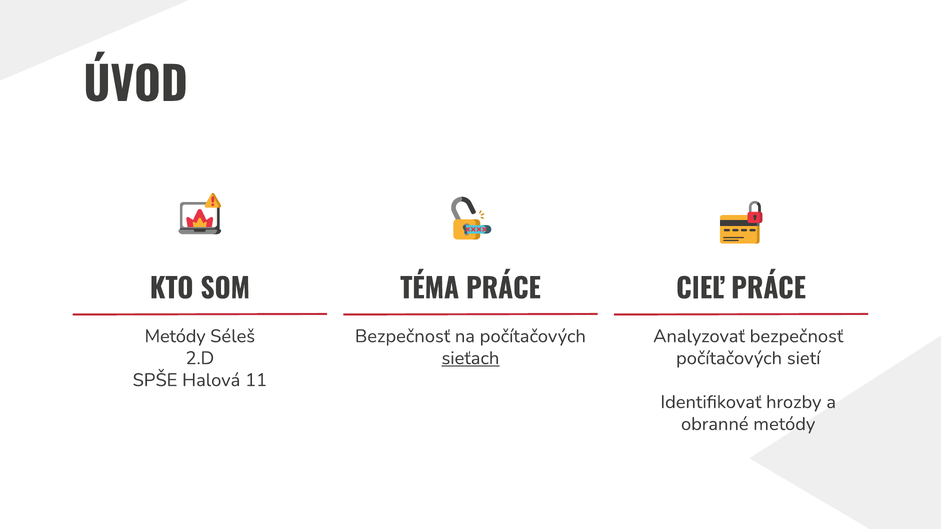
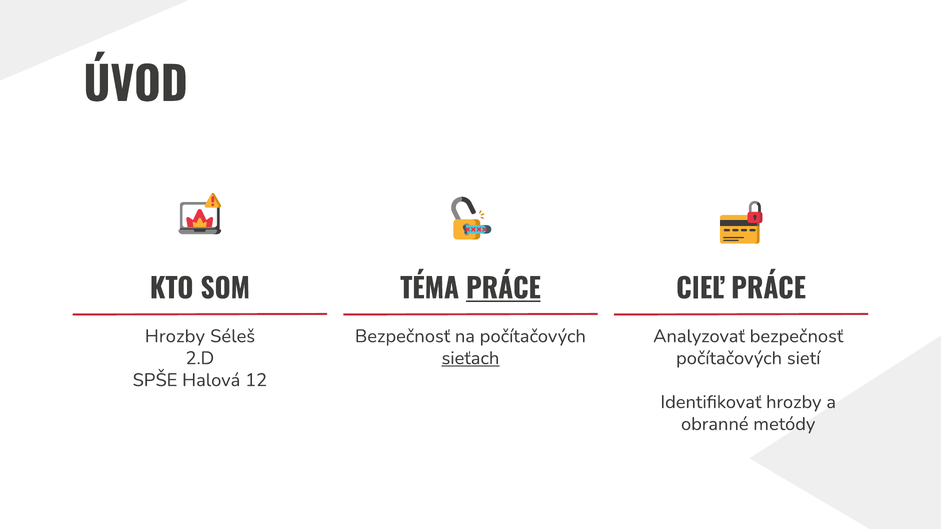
PRÁCE at (503, 289) underline: none -> present
Metódy at (175, 336): Metódy -> Hrozby
11: 11 -> 12
